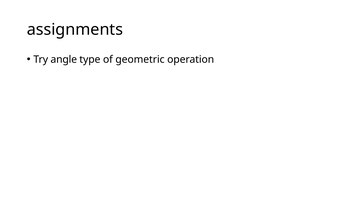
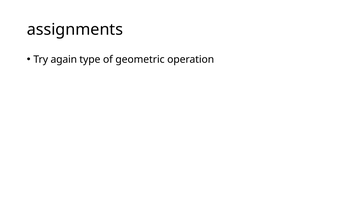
angle: angle -> again
